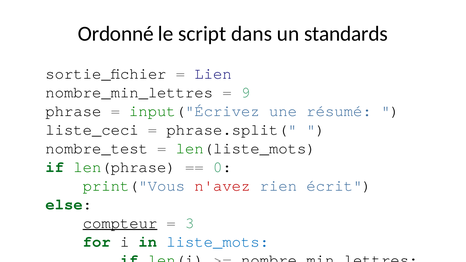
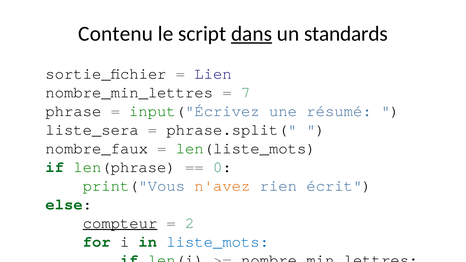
Ordonné: Ordonné -> Contenu
dans underline: none -> present
9: 9 -> 7
liste_ceci: liste_ceci -> liste_sera
nombre_test: nombre_test -> nombre_faux
n'avez colour: red -> orange
3: 3 -> 2
